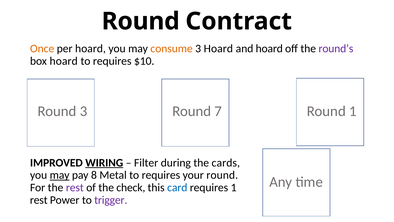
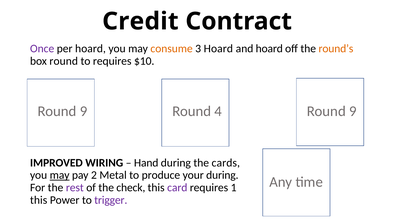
Round at (141, 21): Round -> Credit
Once colour: orange -> purple
round’s colour: purple -> orange
box hoard: hoard -> round
3 at (84, 111): 3 -> 9
7: 7 -> 4
1 at (353, 111): 1 -> 9
WIRING underline: present -> none
Filter: Filter -> Hand
8: 8 -> 2
Metal to requires: requires -> produce
your round: round -> during
card colour: blue -> purple
rest at (39, 200): rest -> this
